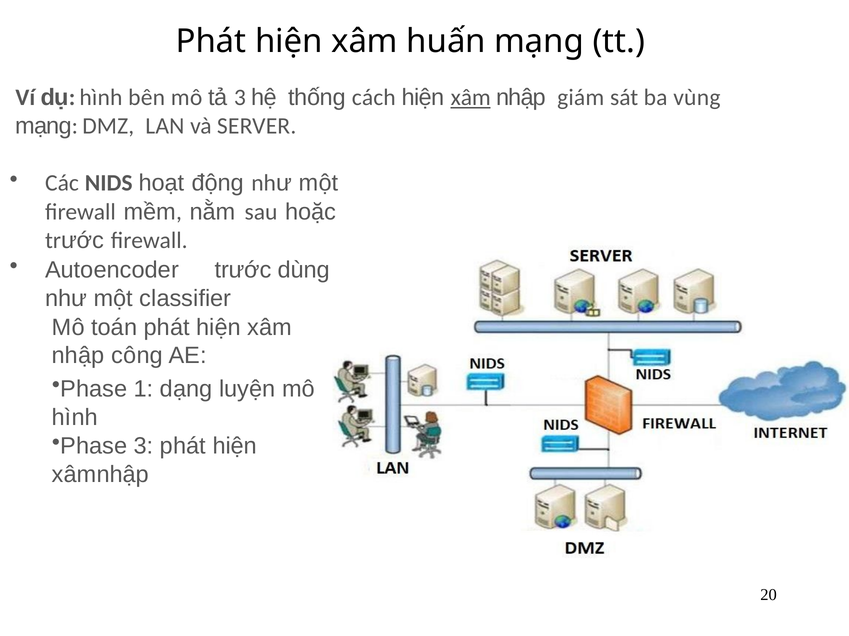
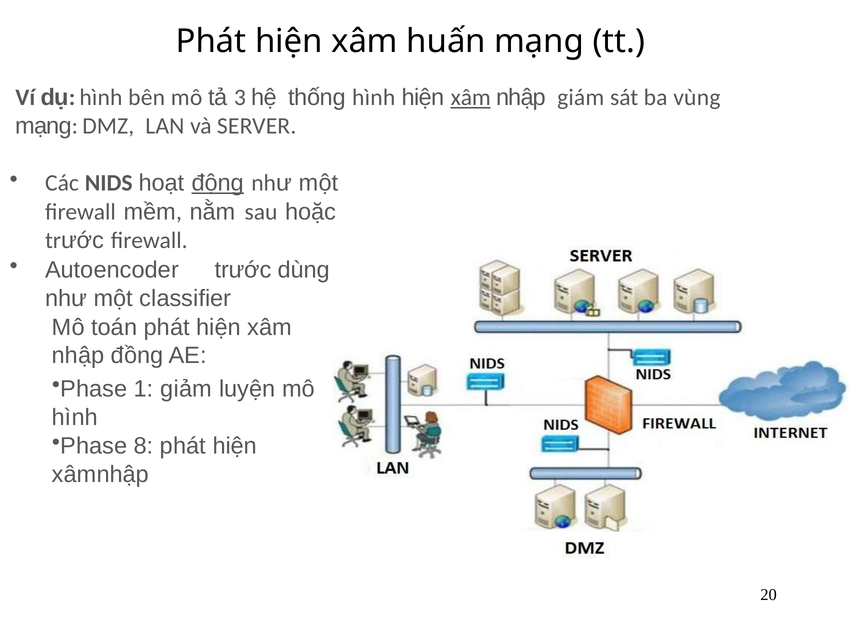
thống cách: cách -> hình
động underline: none -> present
công: công -> đồng
dạng: dạng -> giảm
Phase 3: 3 -> 8
